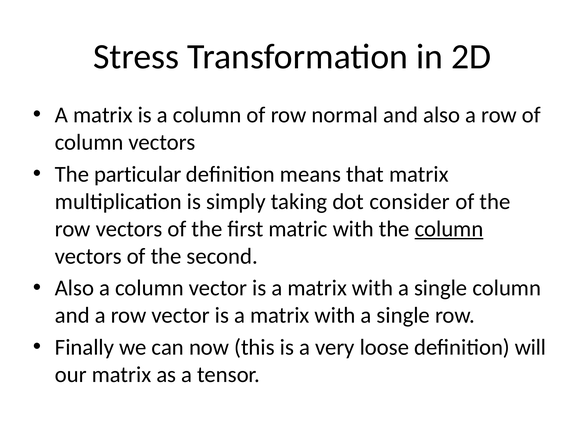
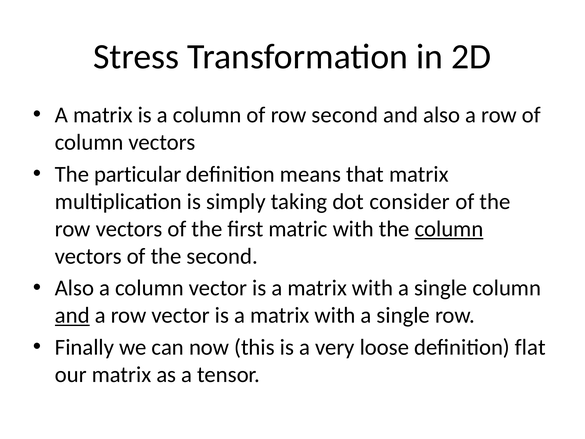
row normal: normal -> second
and at (72, 315) underline: none -> present
will: will -> flat
